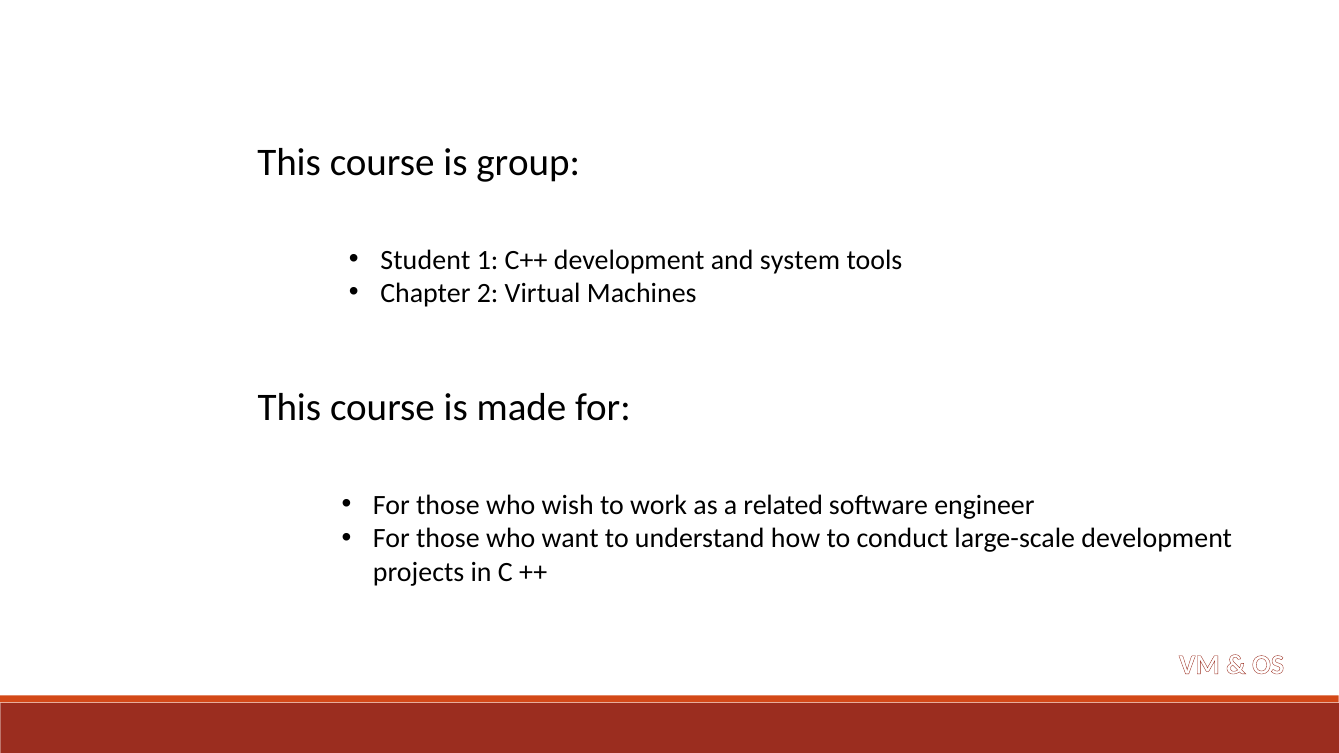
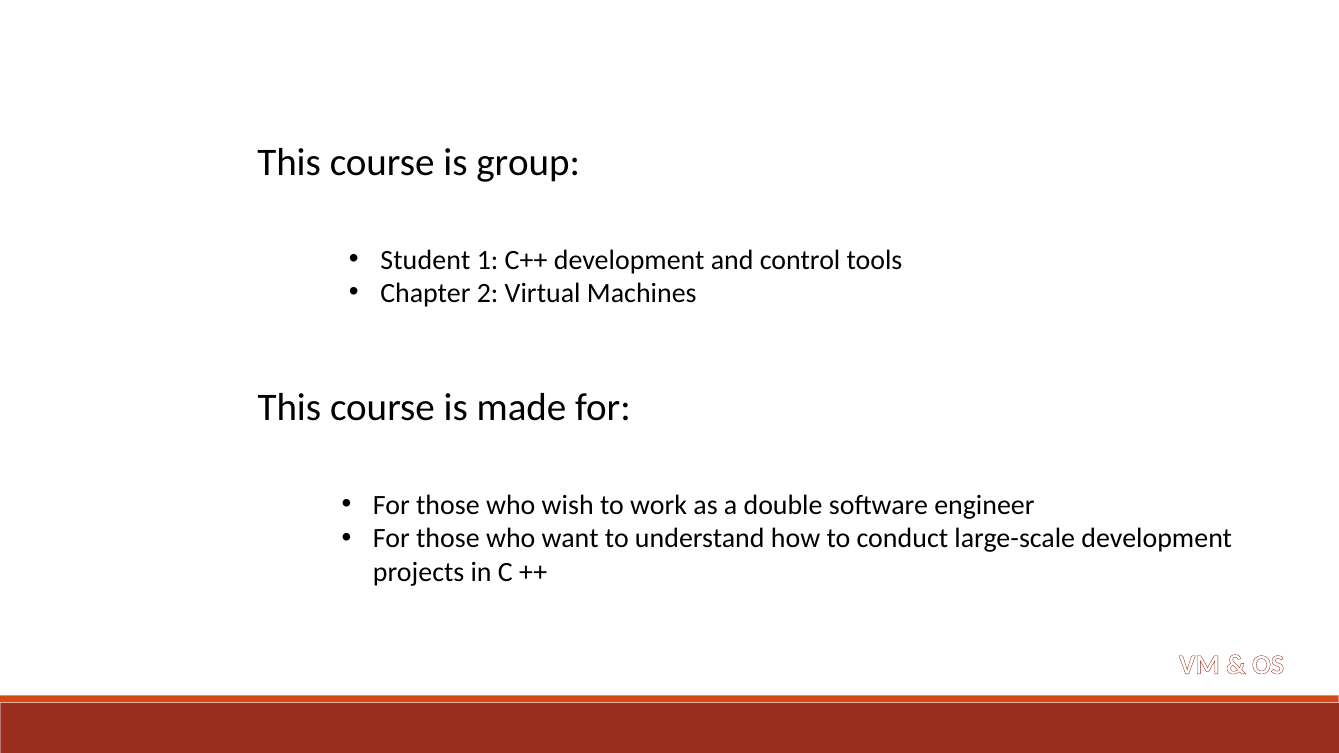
system: system -> control
related: related -> double
